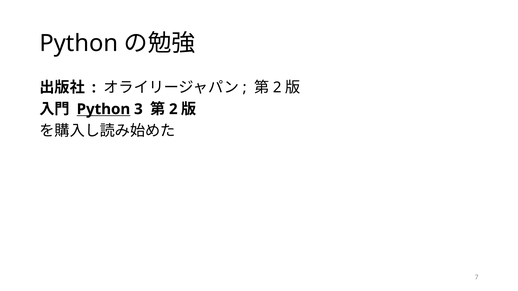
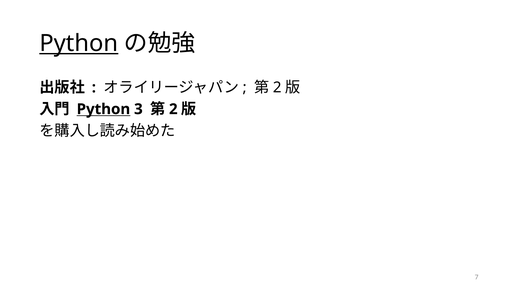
Python at (79, 44) underline: none -> present
